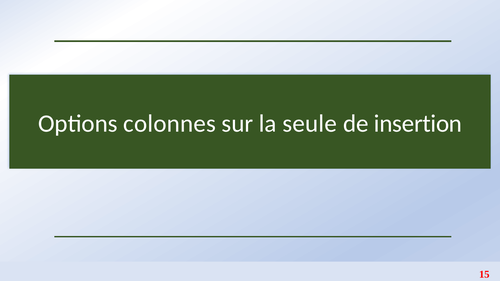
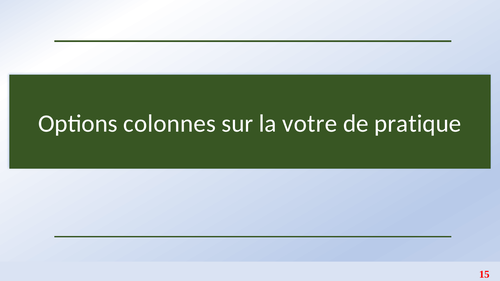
seule: seule -> votre
insertion: insertion -> pratique
